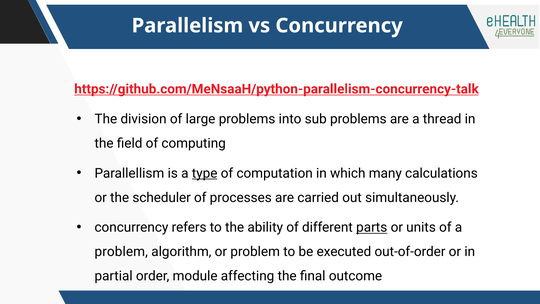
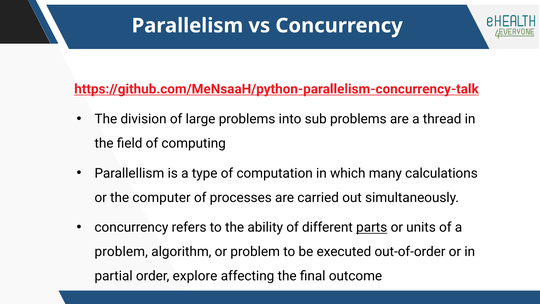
type underline: present -> none
scheduler: scheduler -> computer
module: module -> explore
